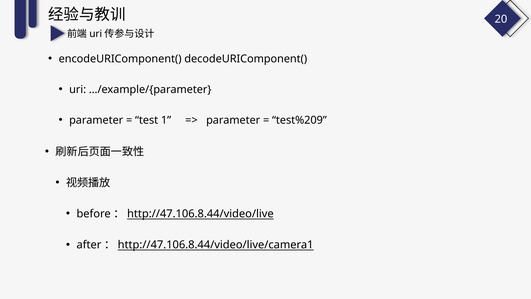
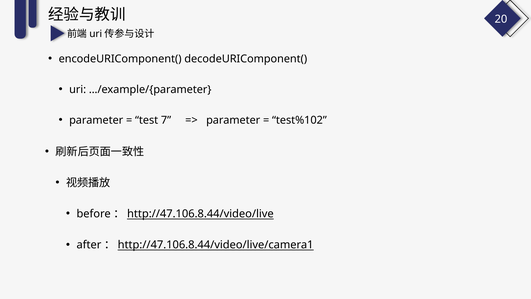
1: 1 -> 7
test%209: test%209 -> test%102
